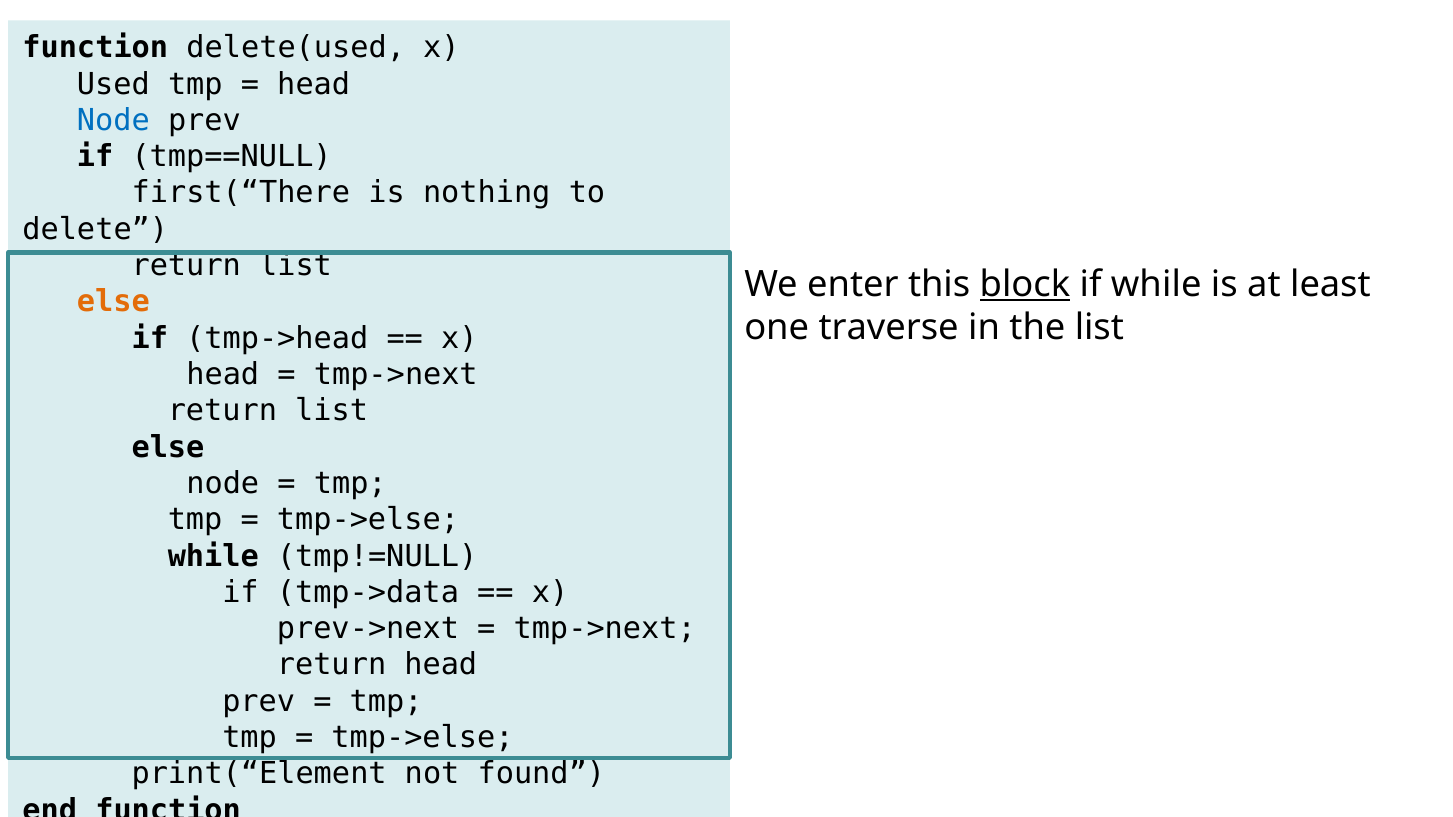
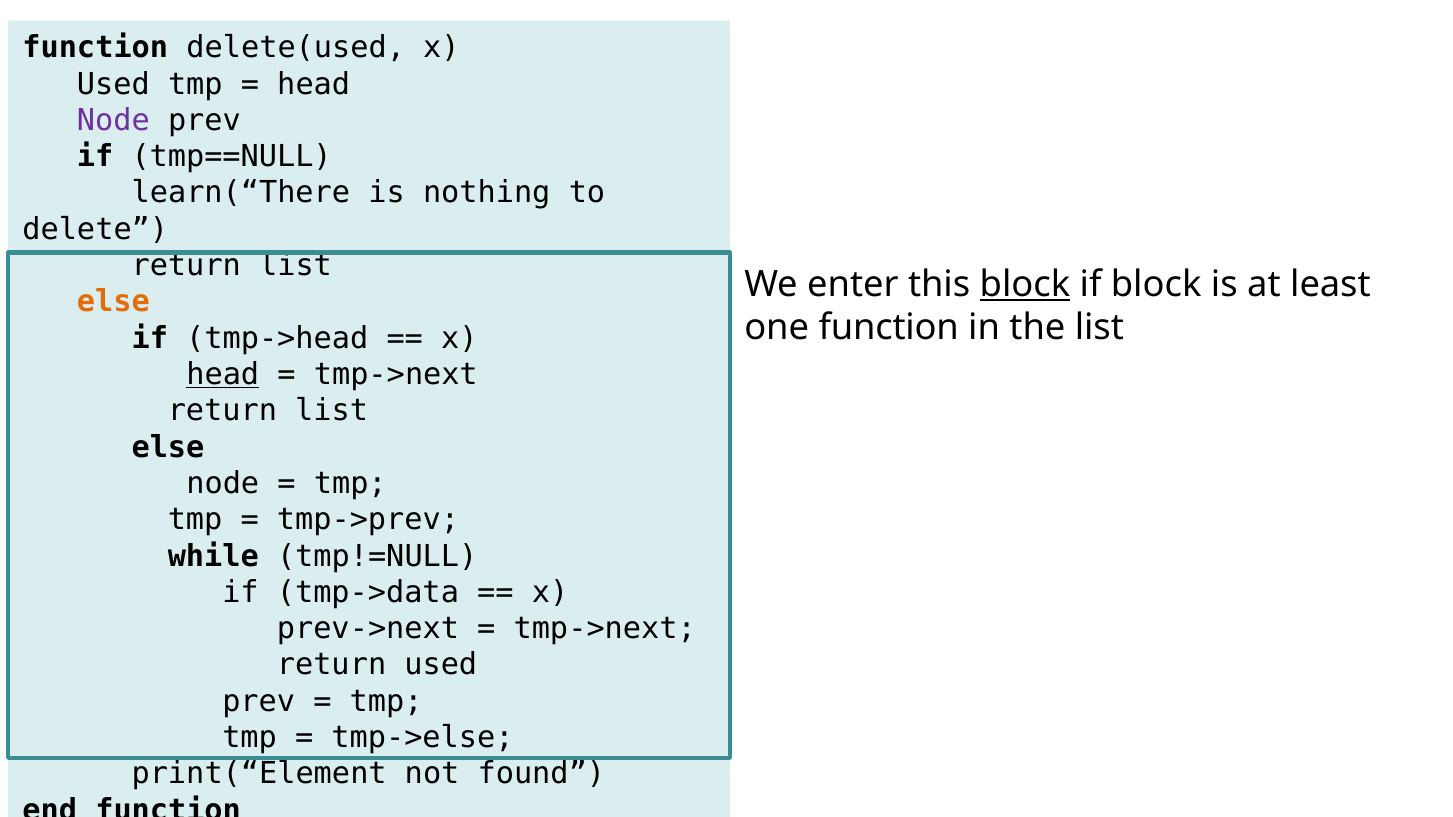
Node at (113, 120) colour: blue -> purple
first(“There: first(“There -> learn(“There
if while: while -> block
one traverse: traverse -> function
head at (223, 375) underline: none -> present
tmp->else at (368, 520): tmp->else -> tmp->prev
return head: head -> used
